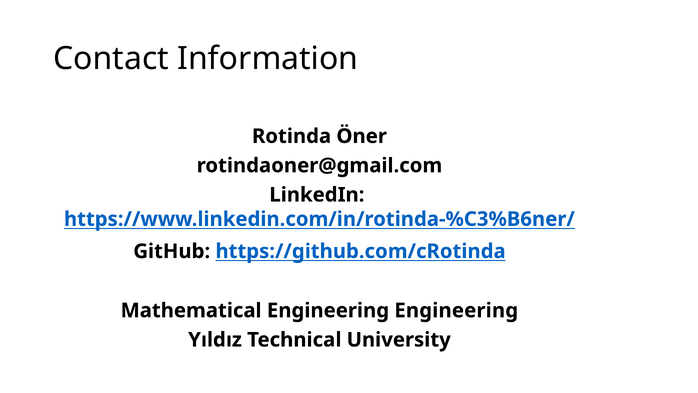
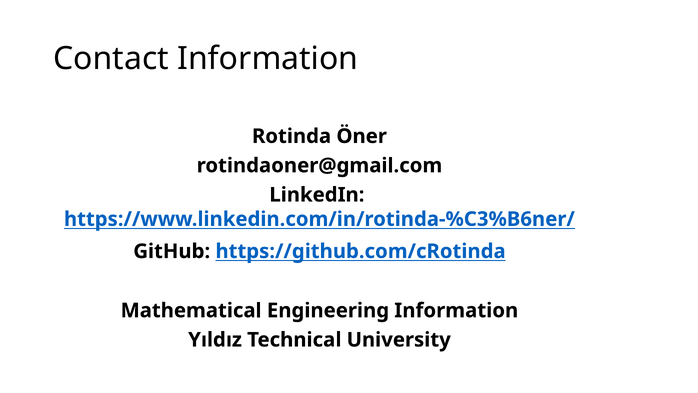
Engineering Engineering: Engineering -> Information
